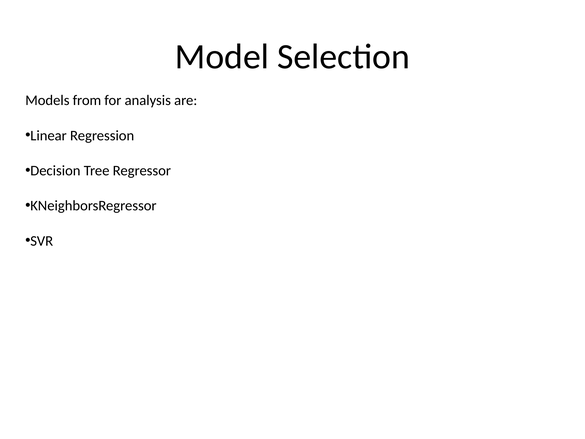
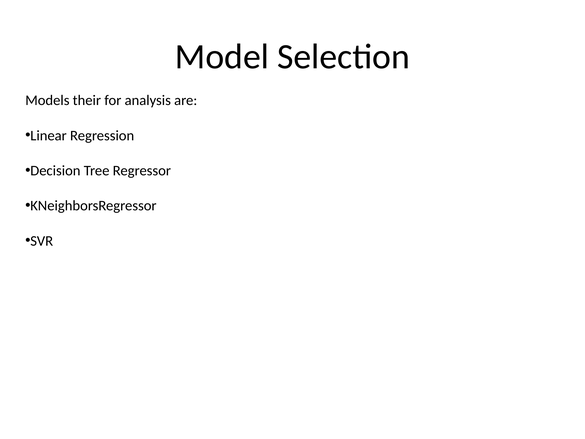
from: from -> their
